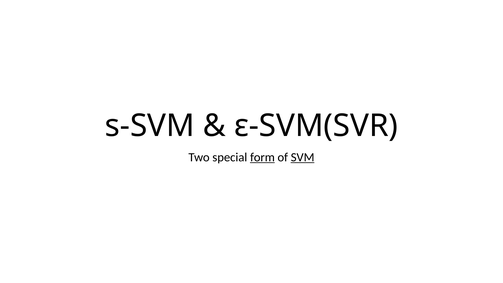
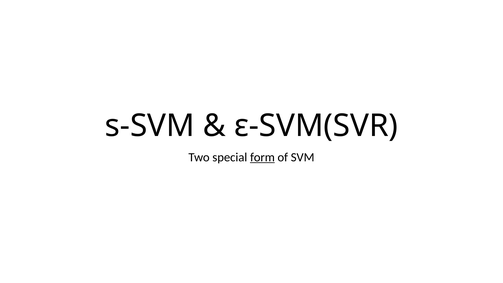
SVM underline: present -> none
